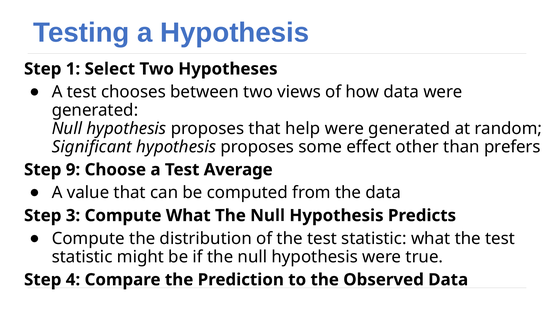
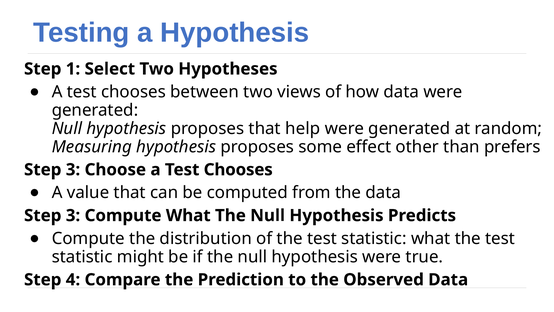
Significant: Significant -> Measuring
9 at (73, 169): 9 -> 3
Choose a Test Average: Average -> Chooses
